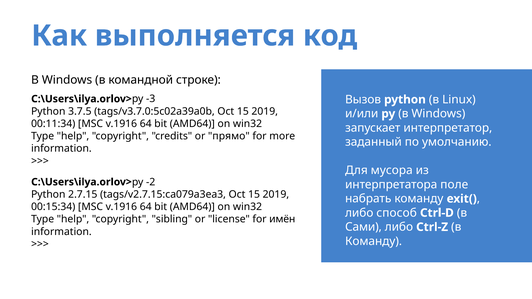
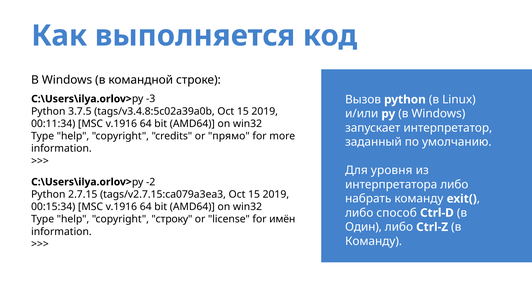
tags/v3.7.0:5c02a39a0b: tags/v3.7.0:5c02a39a0b -> tags/v3.4.8:5c02a39a0b
мусора: мусора -> уровня
интерпретатора поле: поле -> либо
sibling: sibling -> строку
Сами: Сами -> Один
